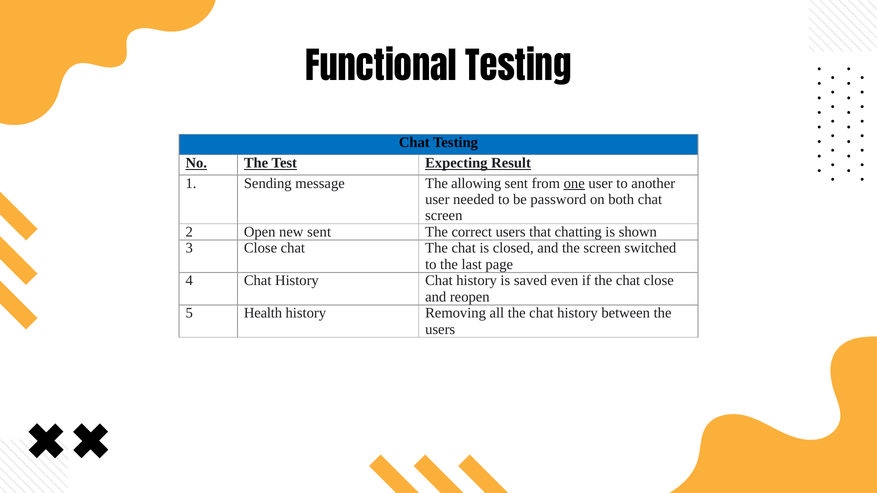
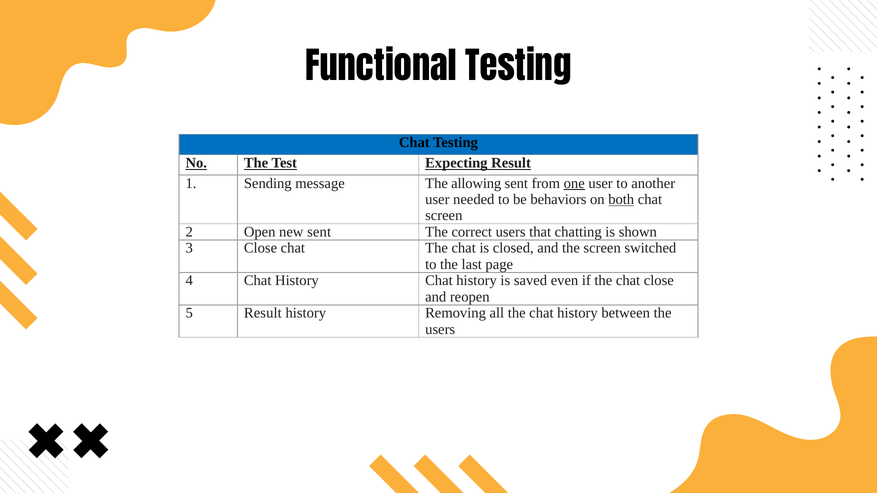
password: password -> behaviors
both underline: none -> present
5 Health: Health -> Result
